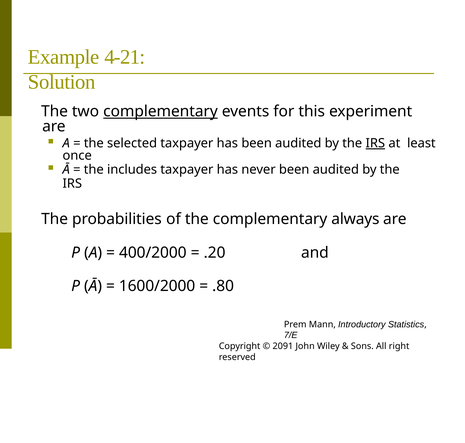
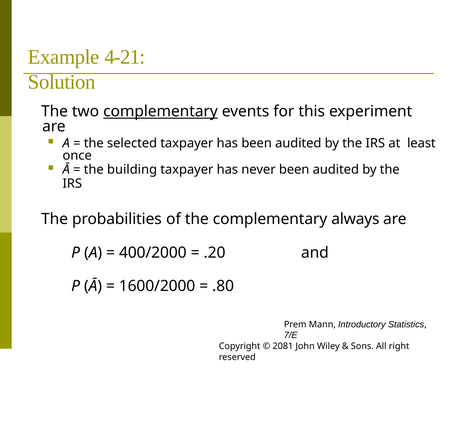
IRS at (375, 143) underline: present -> none
includes: includes -> building
2091: 2091 -> 2081
